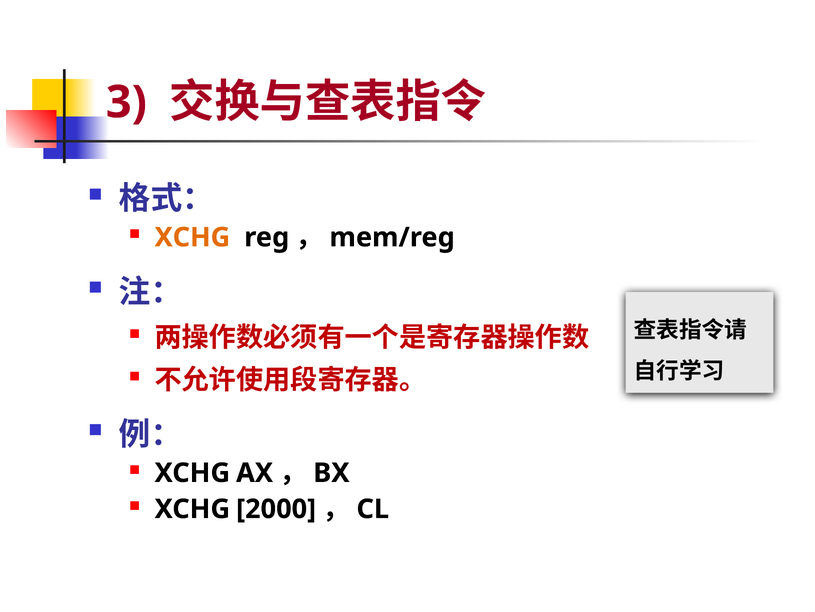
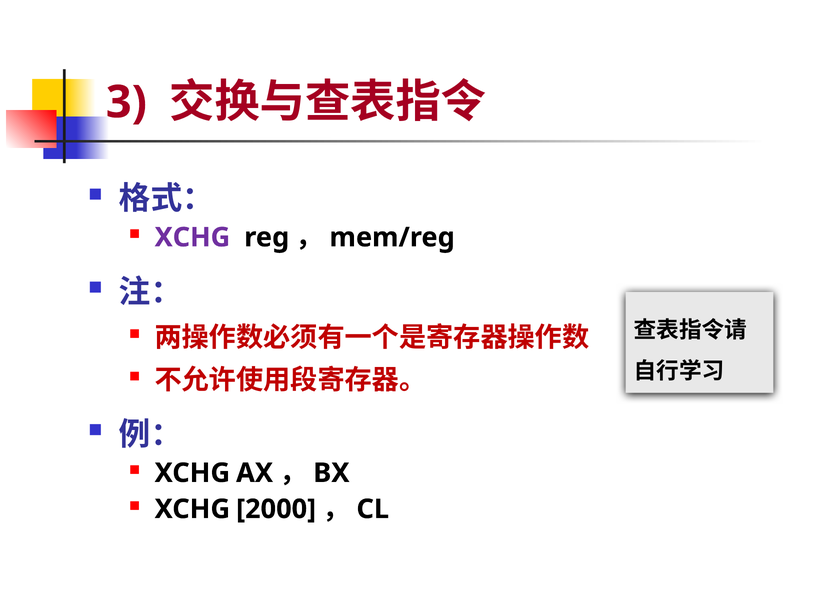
XCHG colour: orange -> purple
